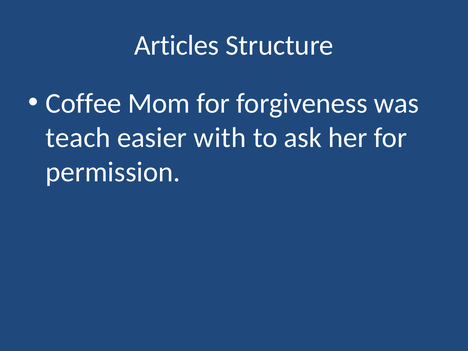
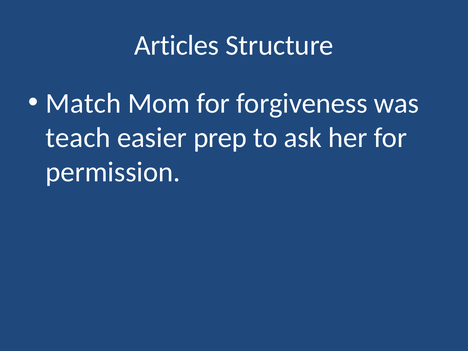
Coffee: Coffee -> Match
with: with -> prep
